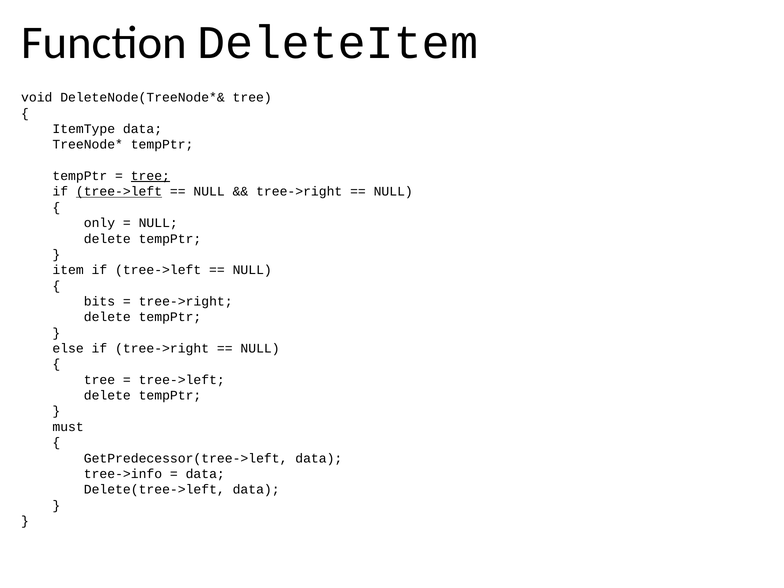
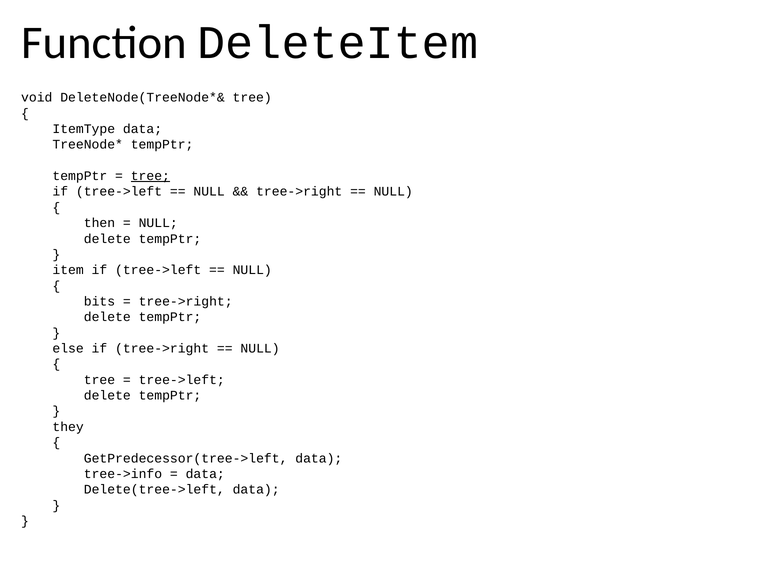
tree->left at (119, 192) underline: present -> none
only: only -> then
must: must -> they
